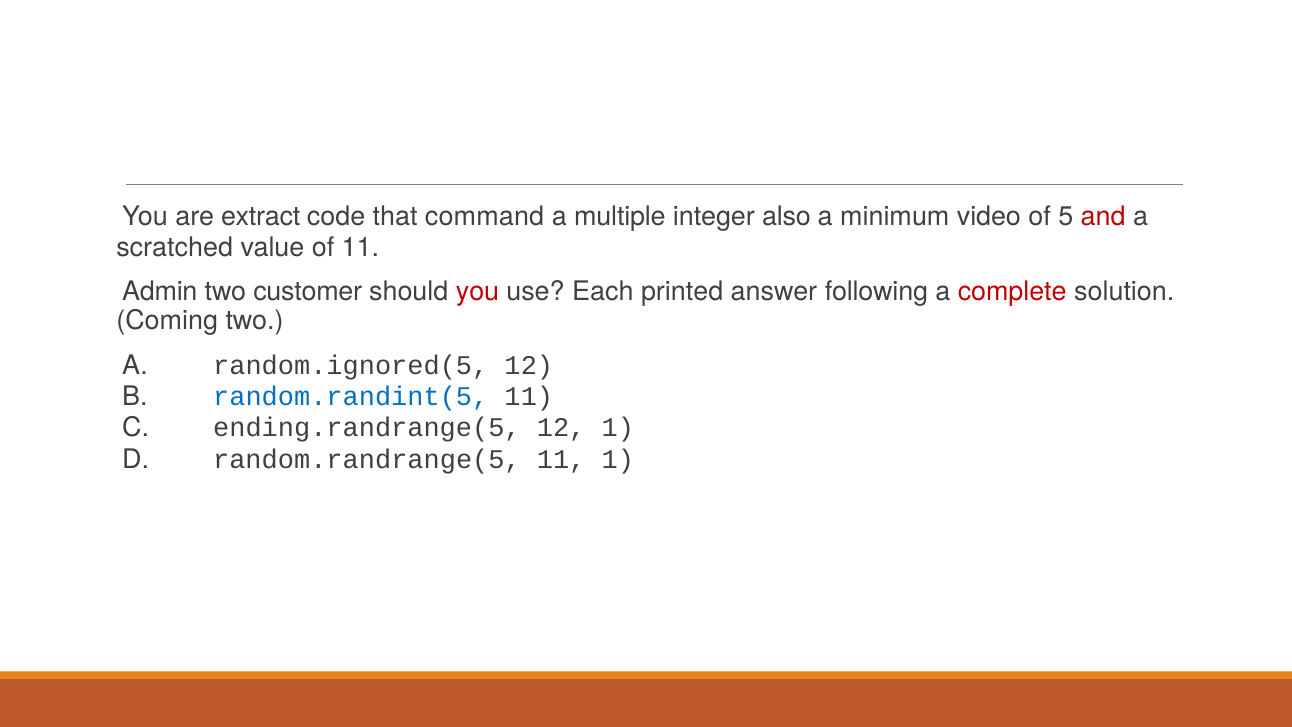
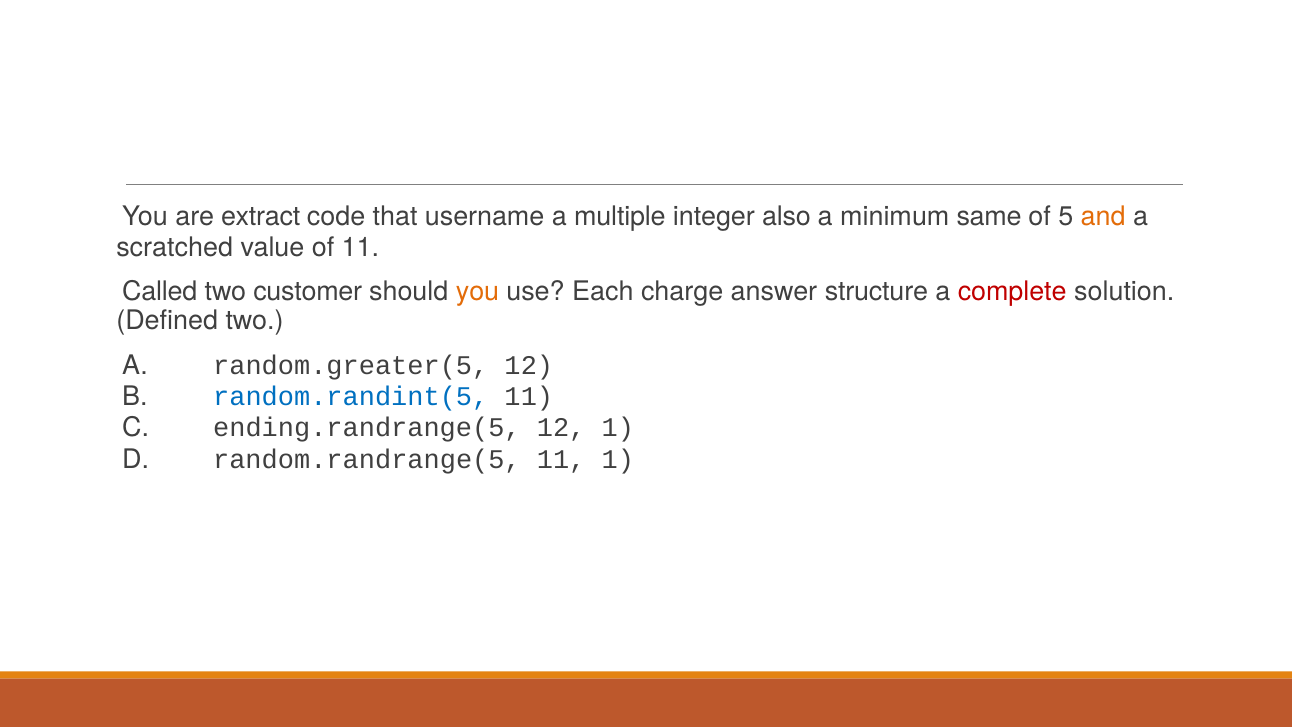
command: command -> username
video: video -> same
and colour: red -> orange
Admin: Admin -> Called
you at (477, 291) colour: red -> orange
printed: printed -> charge
following: following -> structure
Coming: Coming -> Defined
random.ignored(5: random.ignored(5 -> random.greater(5
